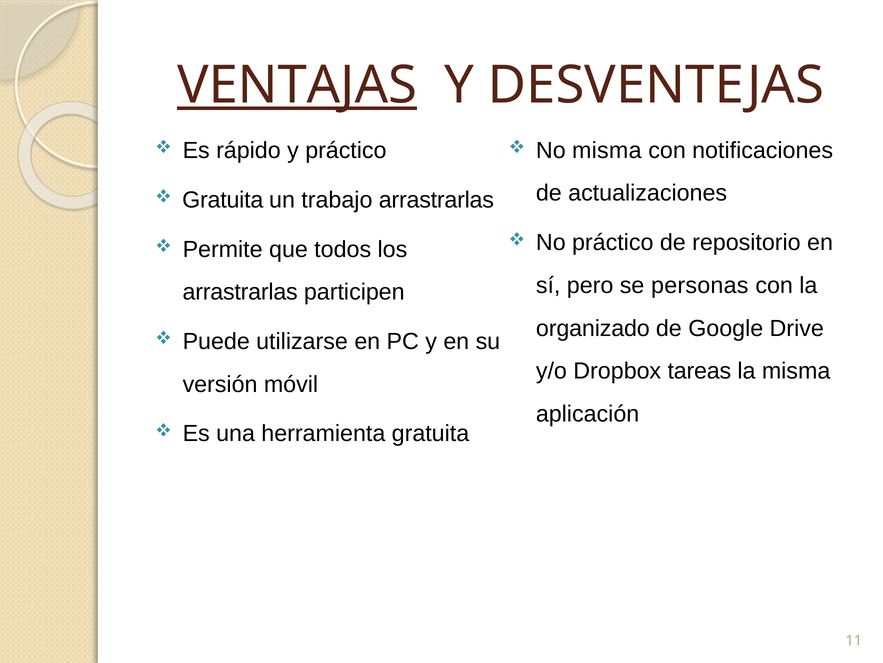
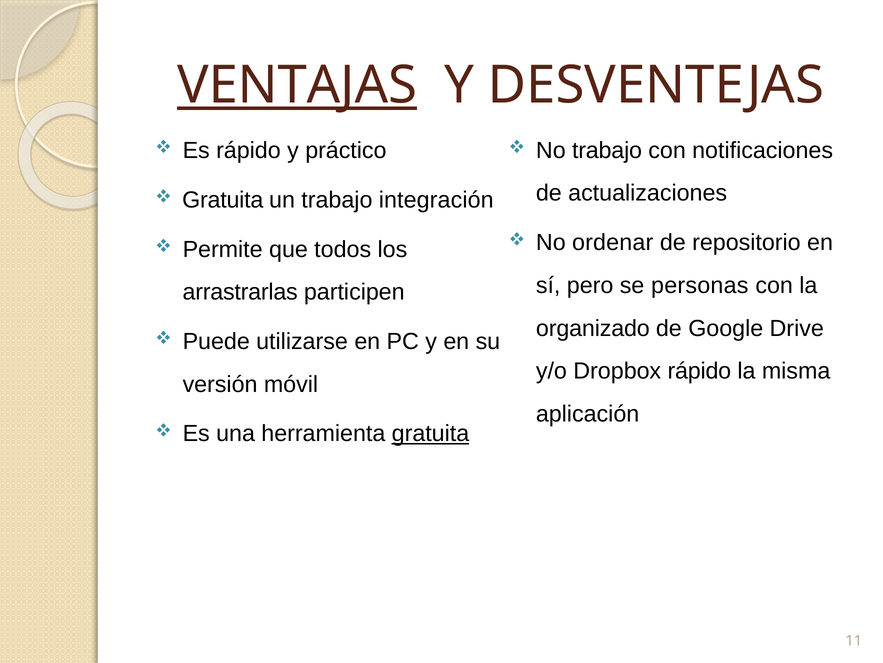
No misma: misma -> trabajo
trabajo arrastrarlas: arrastrarlas -> integración
No práctico: práctico -> ordenar
Dropbox tareas: tareas -> rápido
gratuita at (430, 433) underline: none -> present
